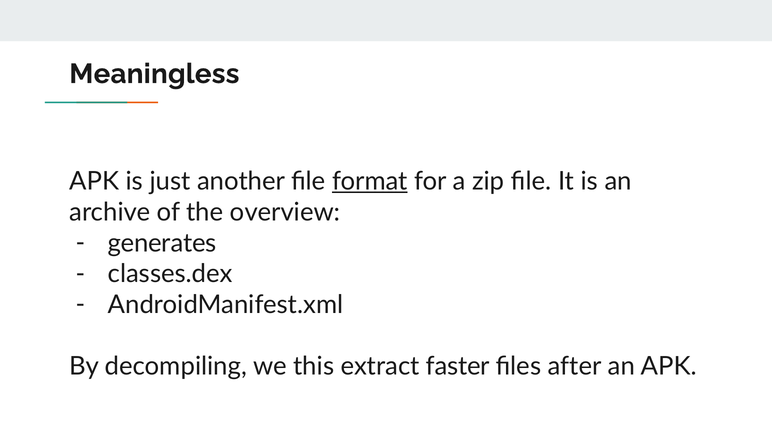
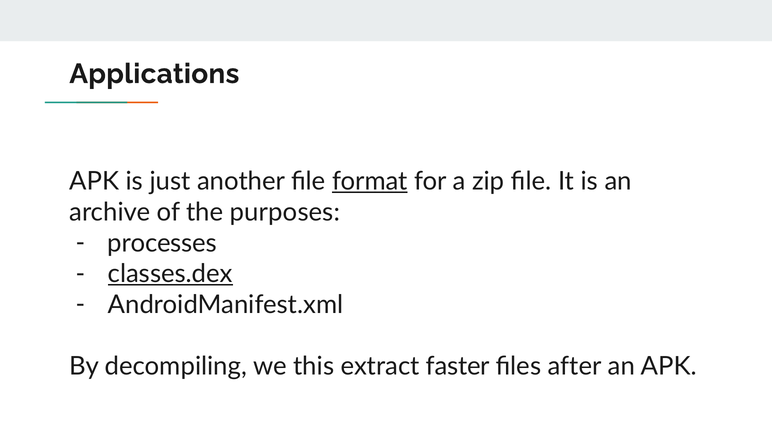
Meaningless: Meaningless -> Applications
overview: overview -> purposes
generates: generates -> processes
classes.dex underline: none -> present
